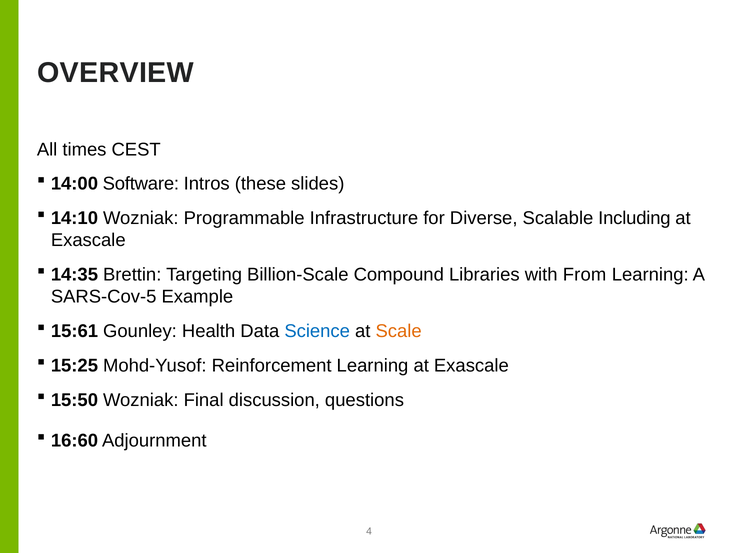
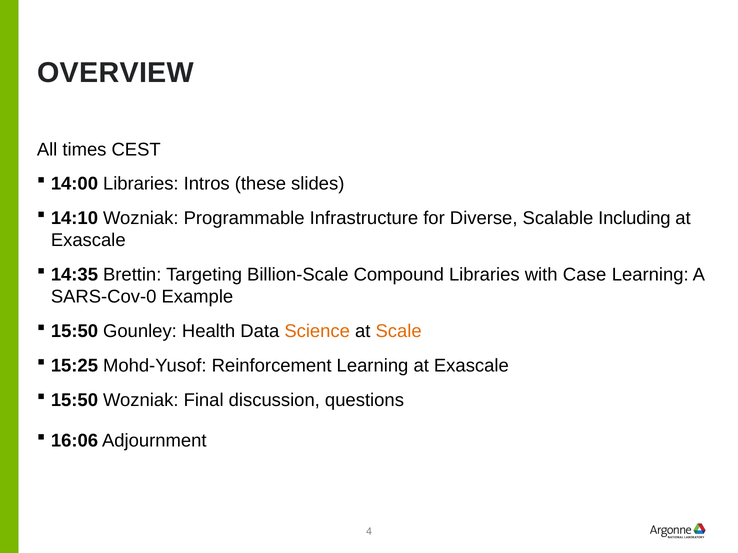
14:00 Software: Software -> Libraries
From: From -> Case
SARS-Cov-5: SARS-Cov-5 -> SARS-Cov-0
15:61 at (74, 332): 15:61 -> 15:50
Science colour: blue -> orange
16:60: 16:60 -> 16:06
